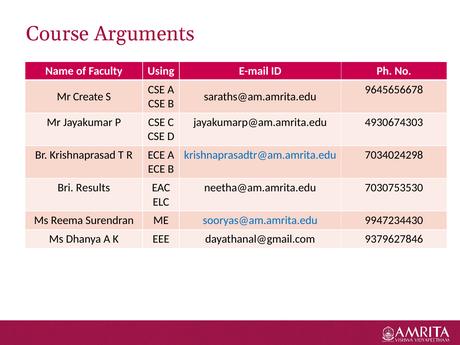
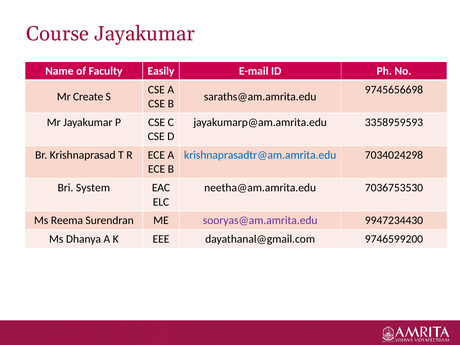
Course Arguments: Arguments -> Jayakumar
Using: Using -> Easily
9645656678: 9645656678 -> 9745656698
4930674303: 4930674303 -> 3358959593
Results: Results -> System
7030753530: 7030753530 -> 7036753530
sooryas@am.amrita.edu colour: blue -> purple
9379627846: 9379627846 -> 9746599200
